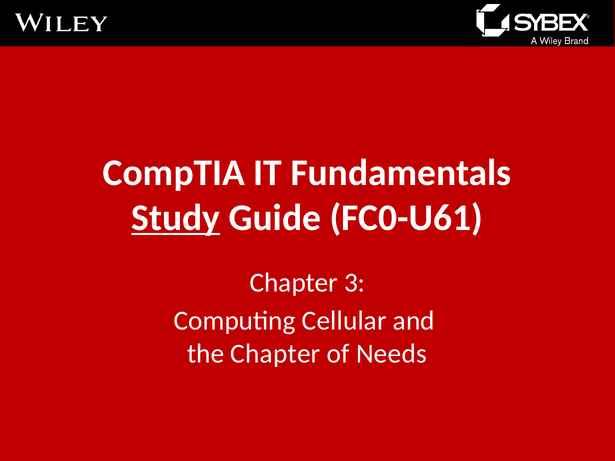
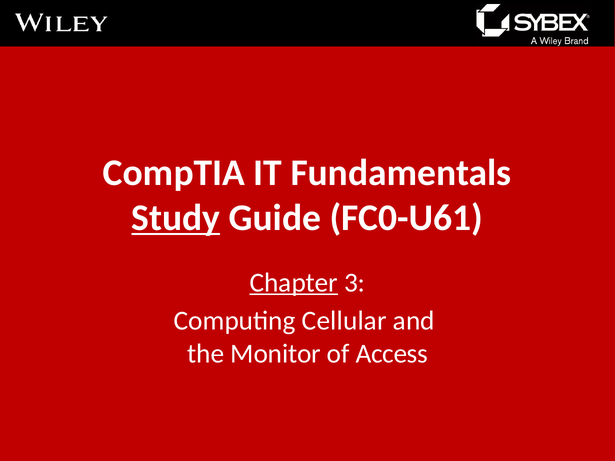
Chapter at (294, 283) underline: none -> present
the Chapter: Chapter -> Monitor
Needs: Needs -> Access
